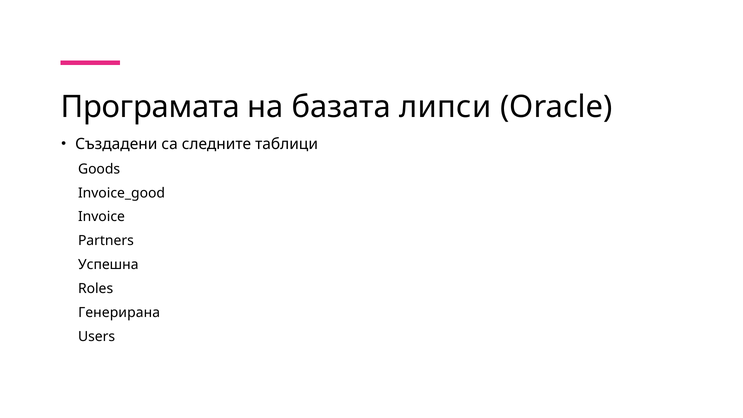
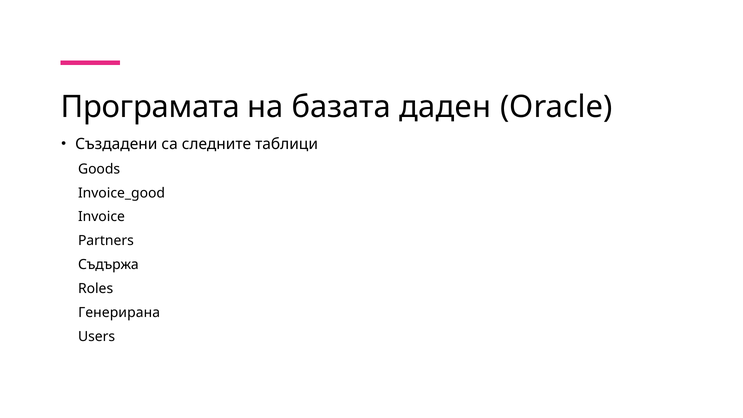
липси: липси -> даден
Успешна: Успешна -> Съдържа
